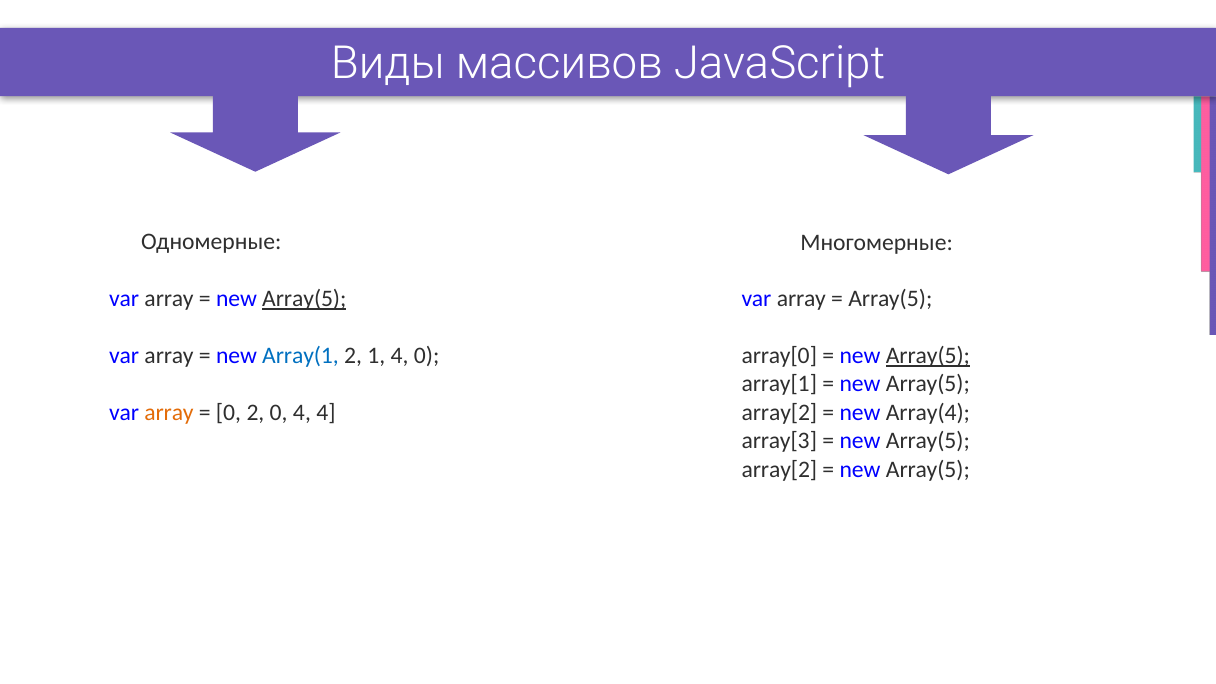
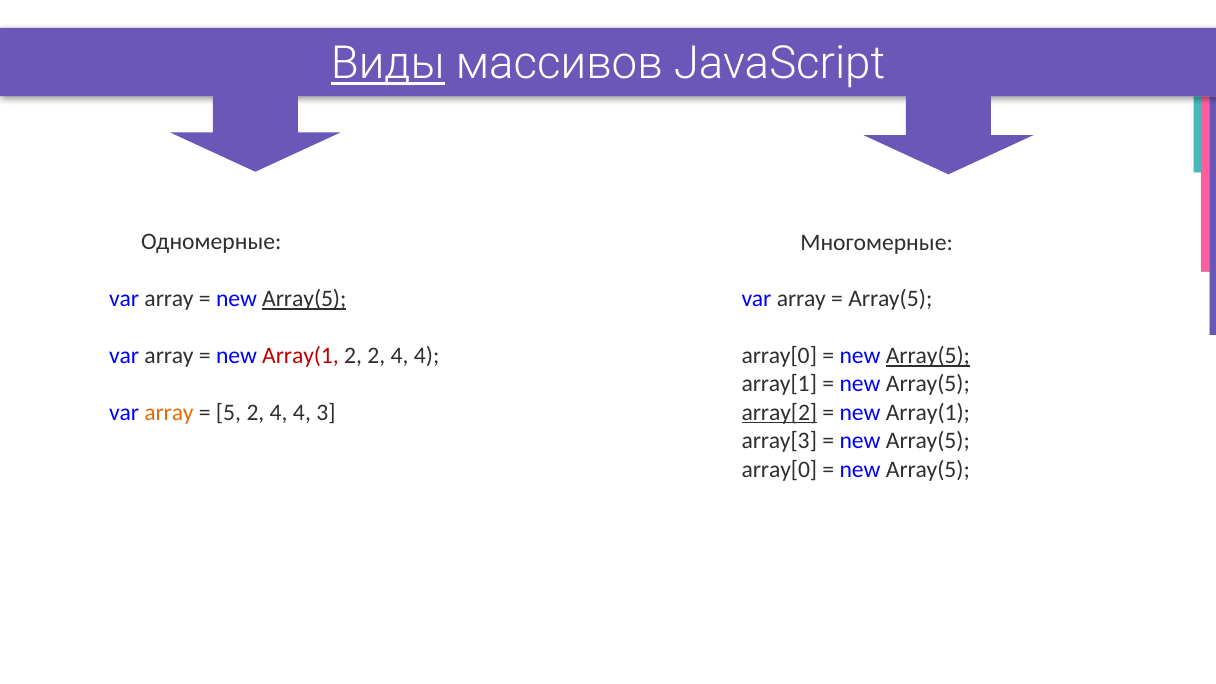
Виды underline: none -> present
Array(1 at (300, 356) colour: blue -> red
2 1: 1 -> 2
0 at (427, 356): 0 -> 4
0 at (229, 413): 0 -> 5
0 at (279, 413): 0 -> 4
4 4: 4 -> 3
array[2 at (779, 413) underline: none -> present
Array(4 at (928, 413): Array(4 -> Array(1
array[2 at (779, 469): array[2 -> array[0
